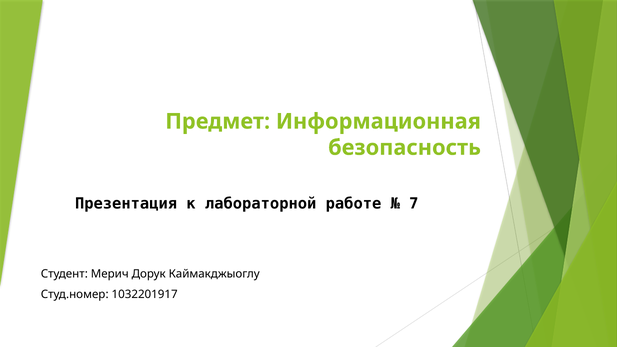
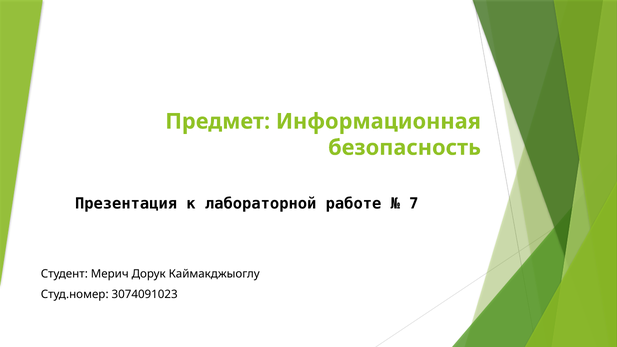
1032201917: 1032201917 -> 3074091023
